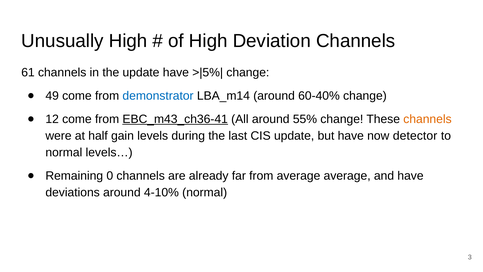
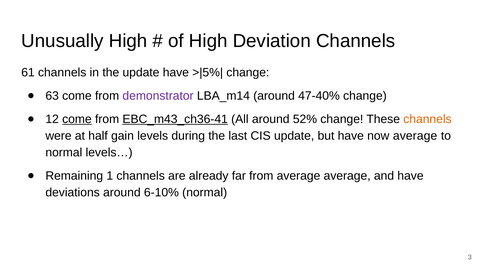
49: 49 -> 63
demonstrator colour: blue -> purple
60-40%: 60-40% -> 47-40%
come at (77, 119) underline: none -> present
55%: 55% -> 52%
now detector: detector -> average
0: 0 -> 1
4-10%: 4-10% -> 6-10%
